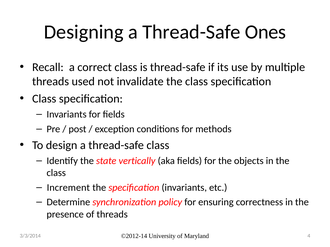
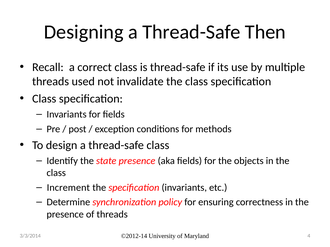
Ones: Ones -> Then
state vertically: vertically -> presence
